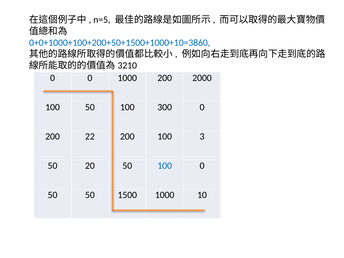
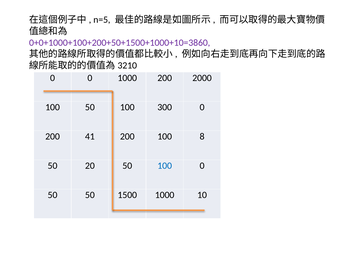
0+0+1000+100+200+50+1500+1000+10=3860 colour: blue -> purple
22: 22 -> 41
3: 3 -> 8
